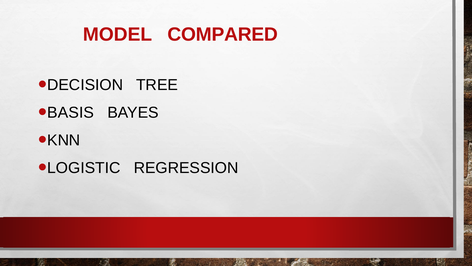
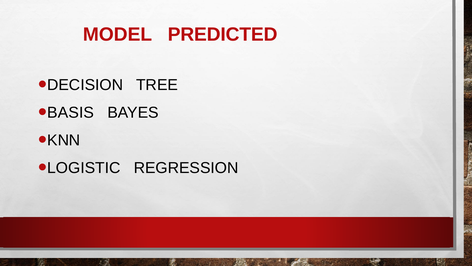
COMPARED: COMPARED -> PREDICTED
